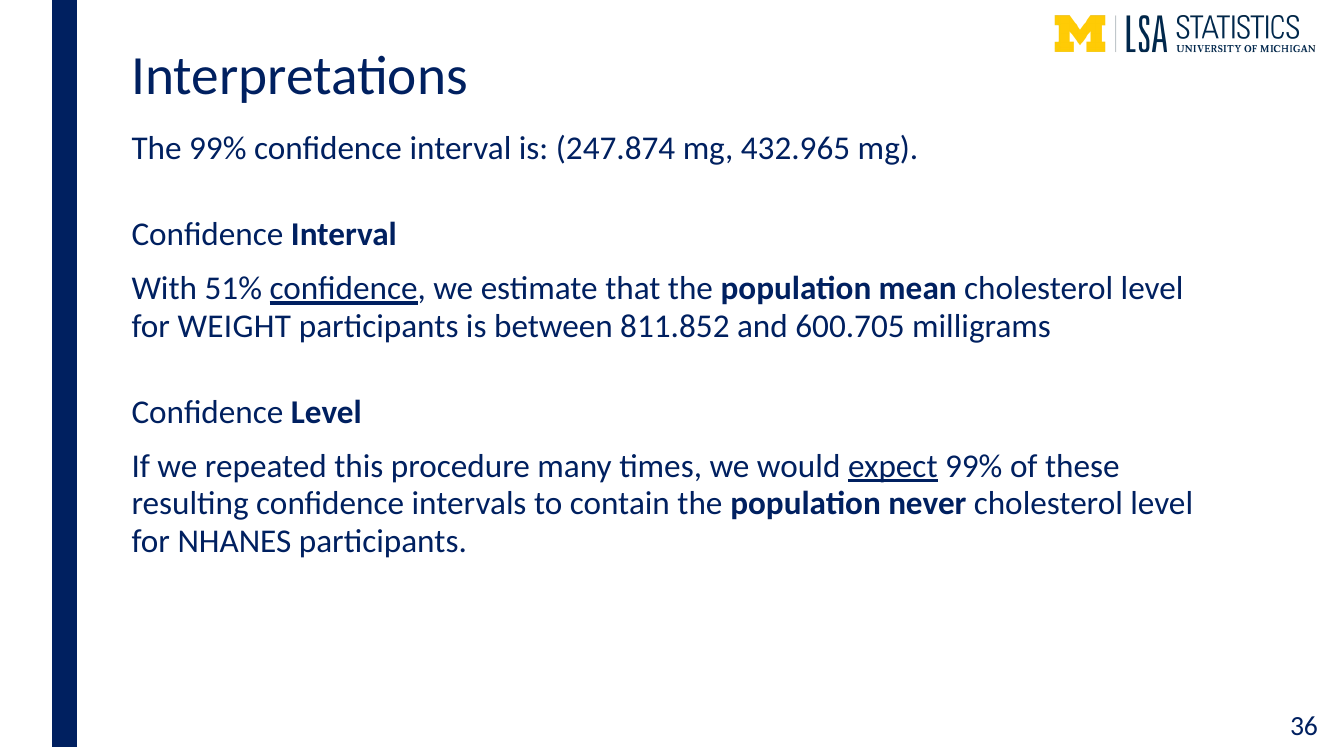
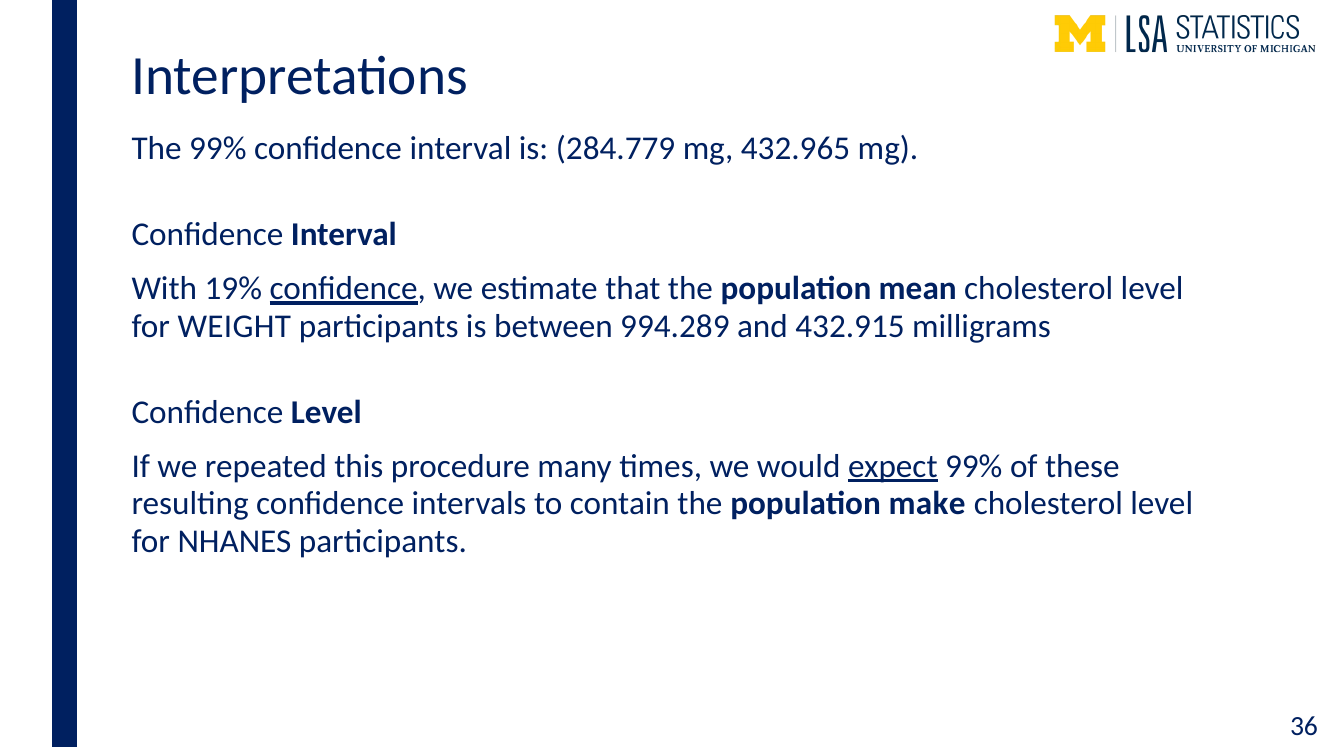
247.874: 247.874 -> 284.779
51%: 51% -> 19%
811.852: 811.852 -> 994.289
600.705: 600.705 -> 432.915
never: never -> make
